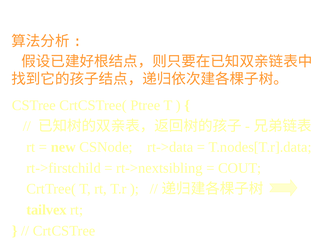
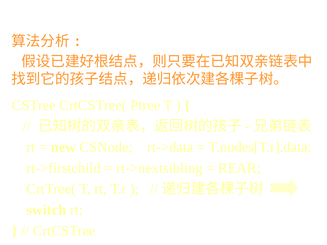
COUT: COUT -> REAR
tailvex: tailvex -> switch
